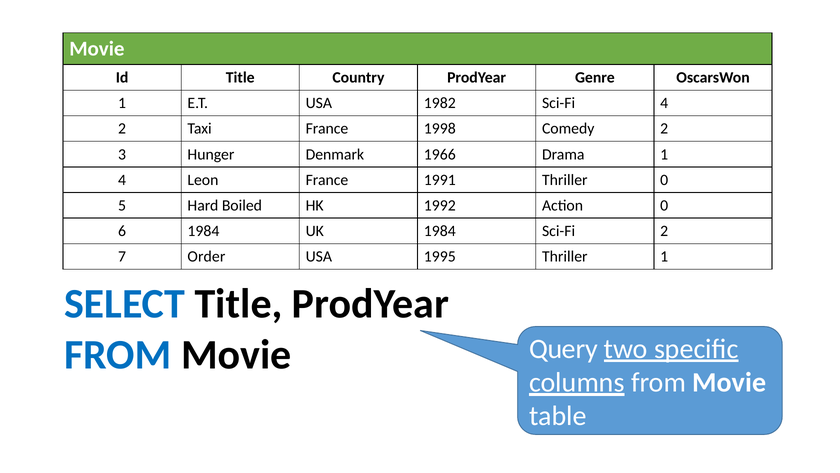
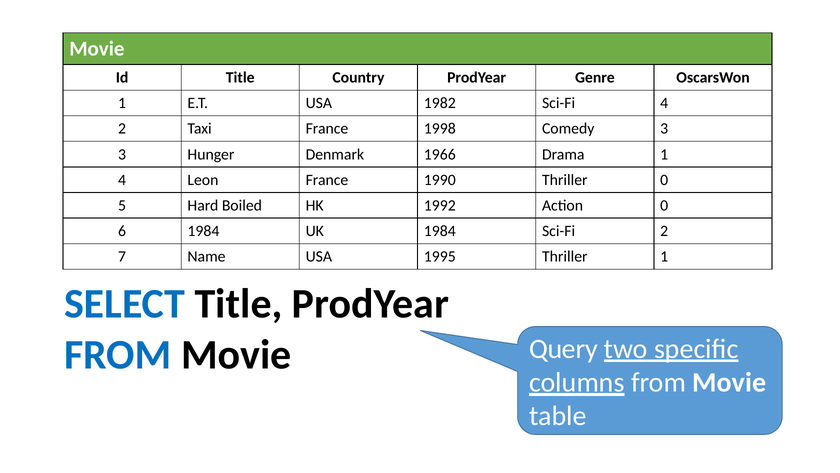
Comedy 2: 2 -> 3
1991: 1991 -> 1990
Order: Order -> Name
